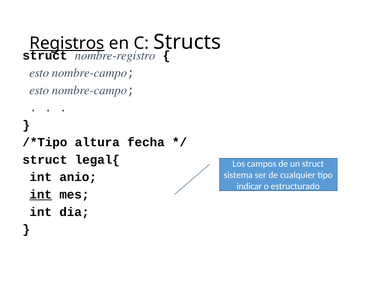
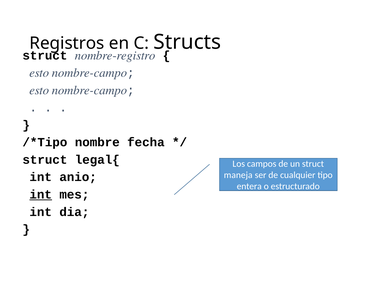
Registros underline: present -> none
altura: altura -> nombre
sistema: sistema -> maneja
indicar: indicar -> entera
